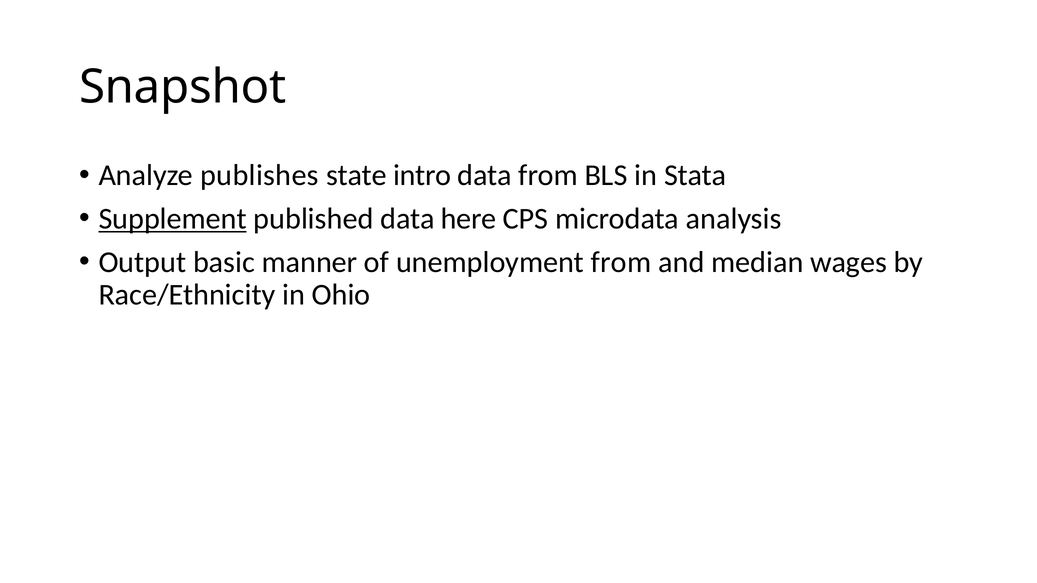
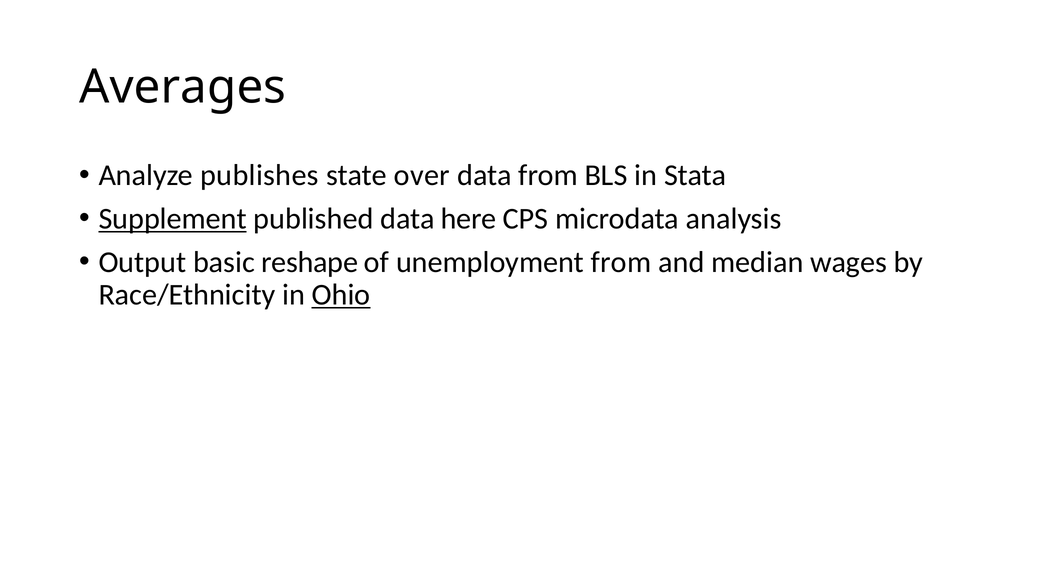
Snapshot: Snapshot -> Averages
intro: intro -> over
manner: manner -> reshape
Ohio underline: none -> present
